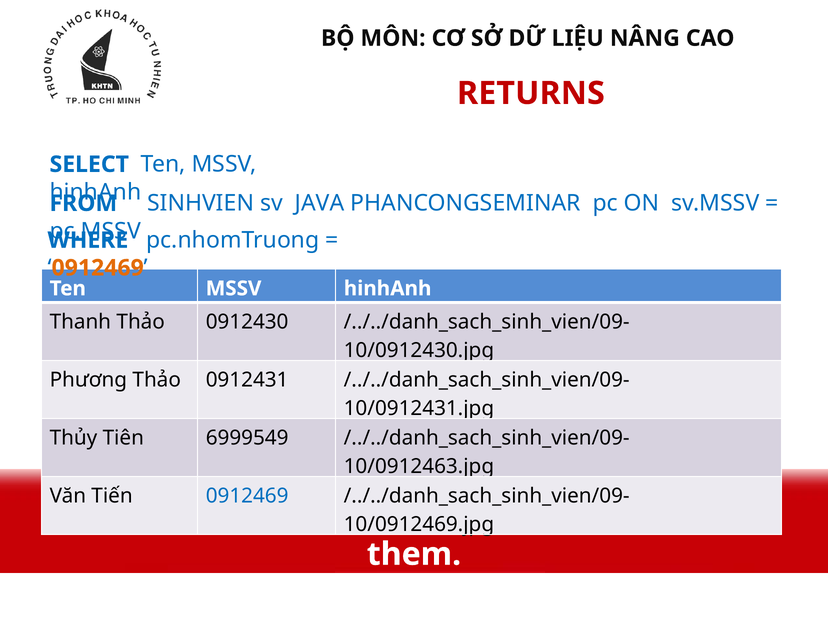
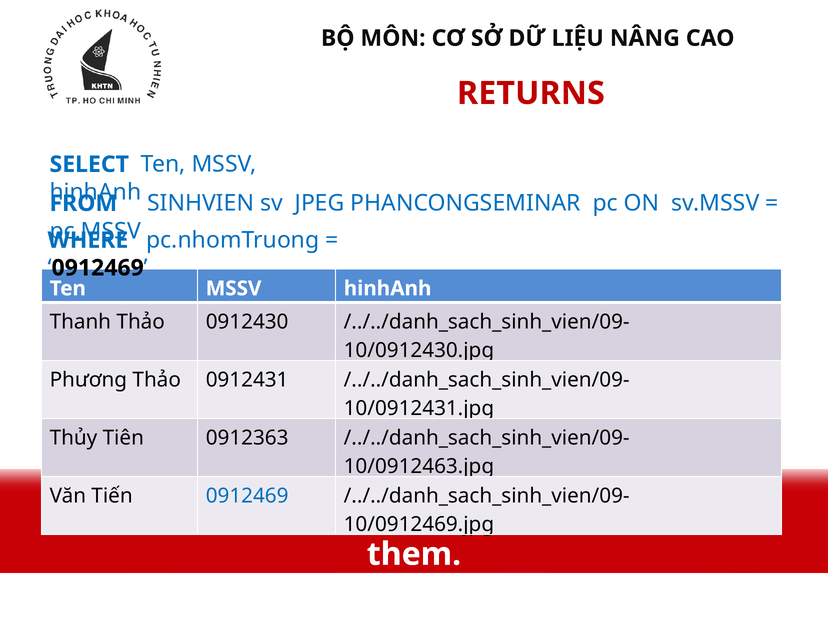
JAVA: JAVA -> JPEG
0912469 at (98, 268) colour: orange -> black
6999549: 6999549 -> 0912363
